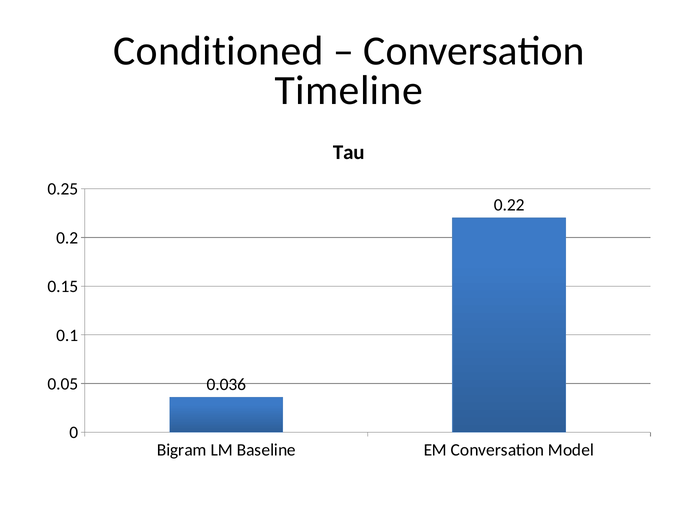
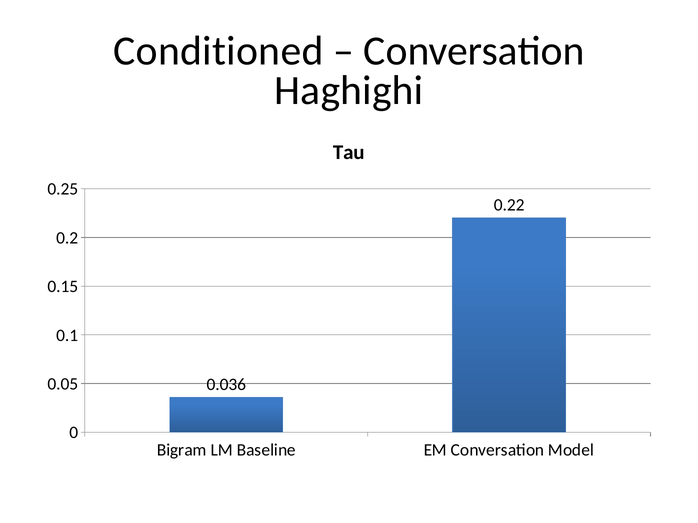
Timeline: Timeline -> Haghighi
